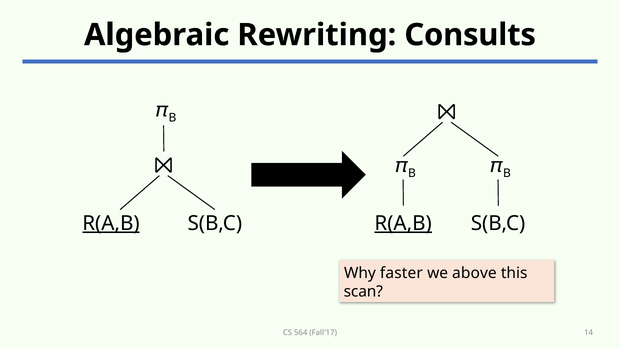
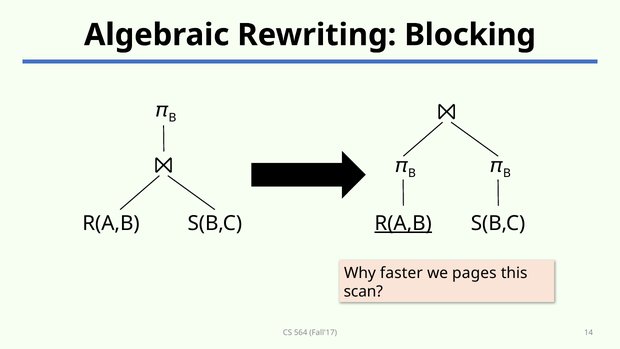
Consults: Consults -> Blocking
R(A,B at (111, 223) underline: present -> none
above: above -> pages
